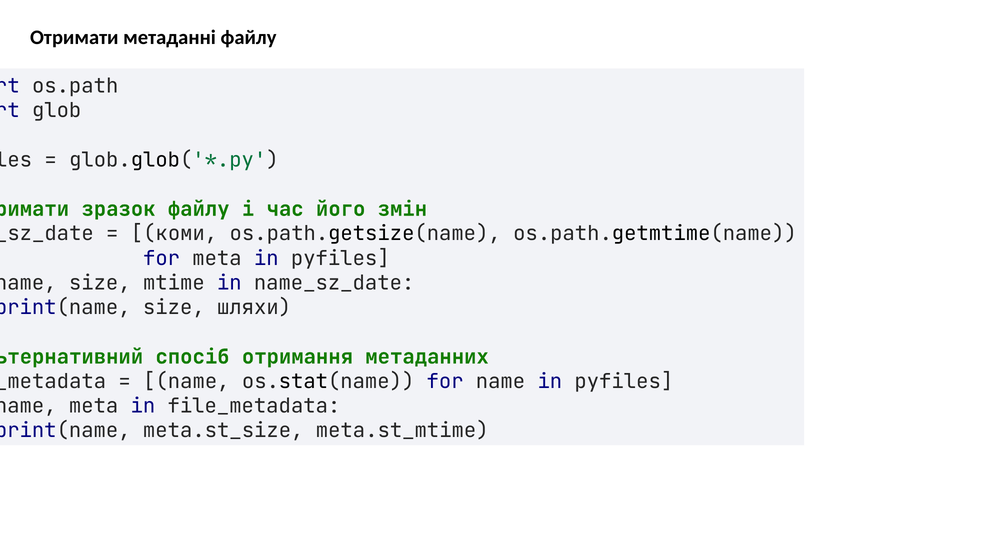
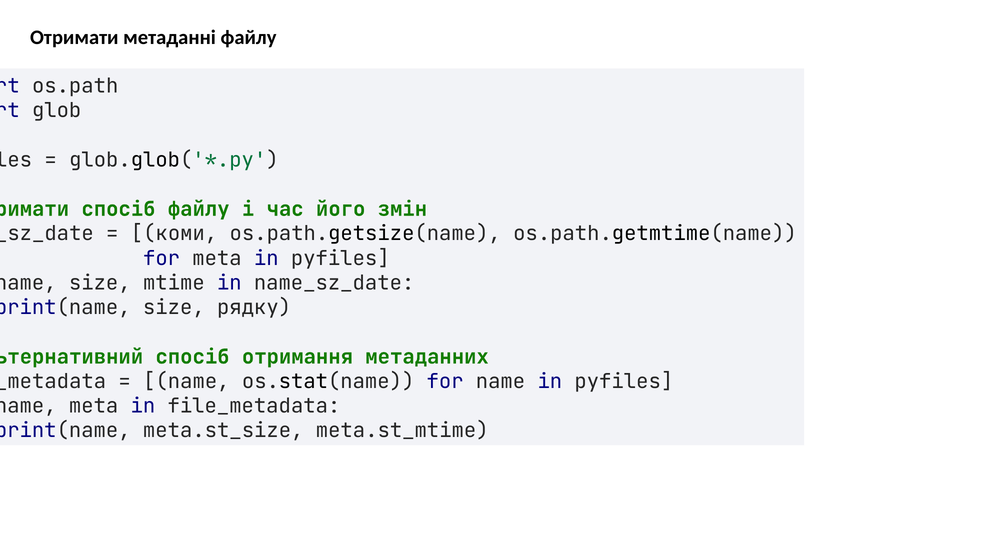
зразок at (118, 209): зразок -> спосіб
шляхи: шляхи -> рядку
